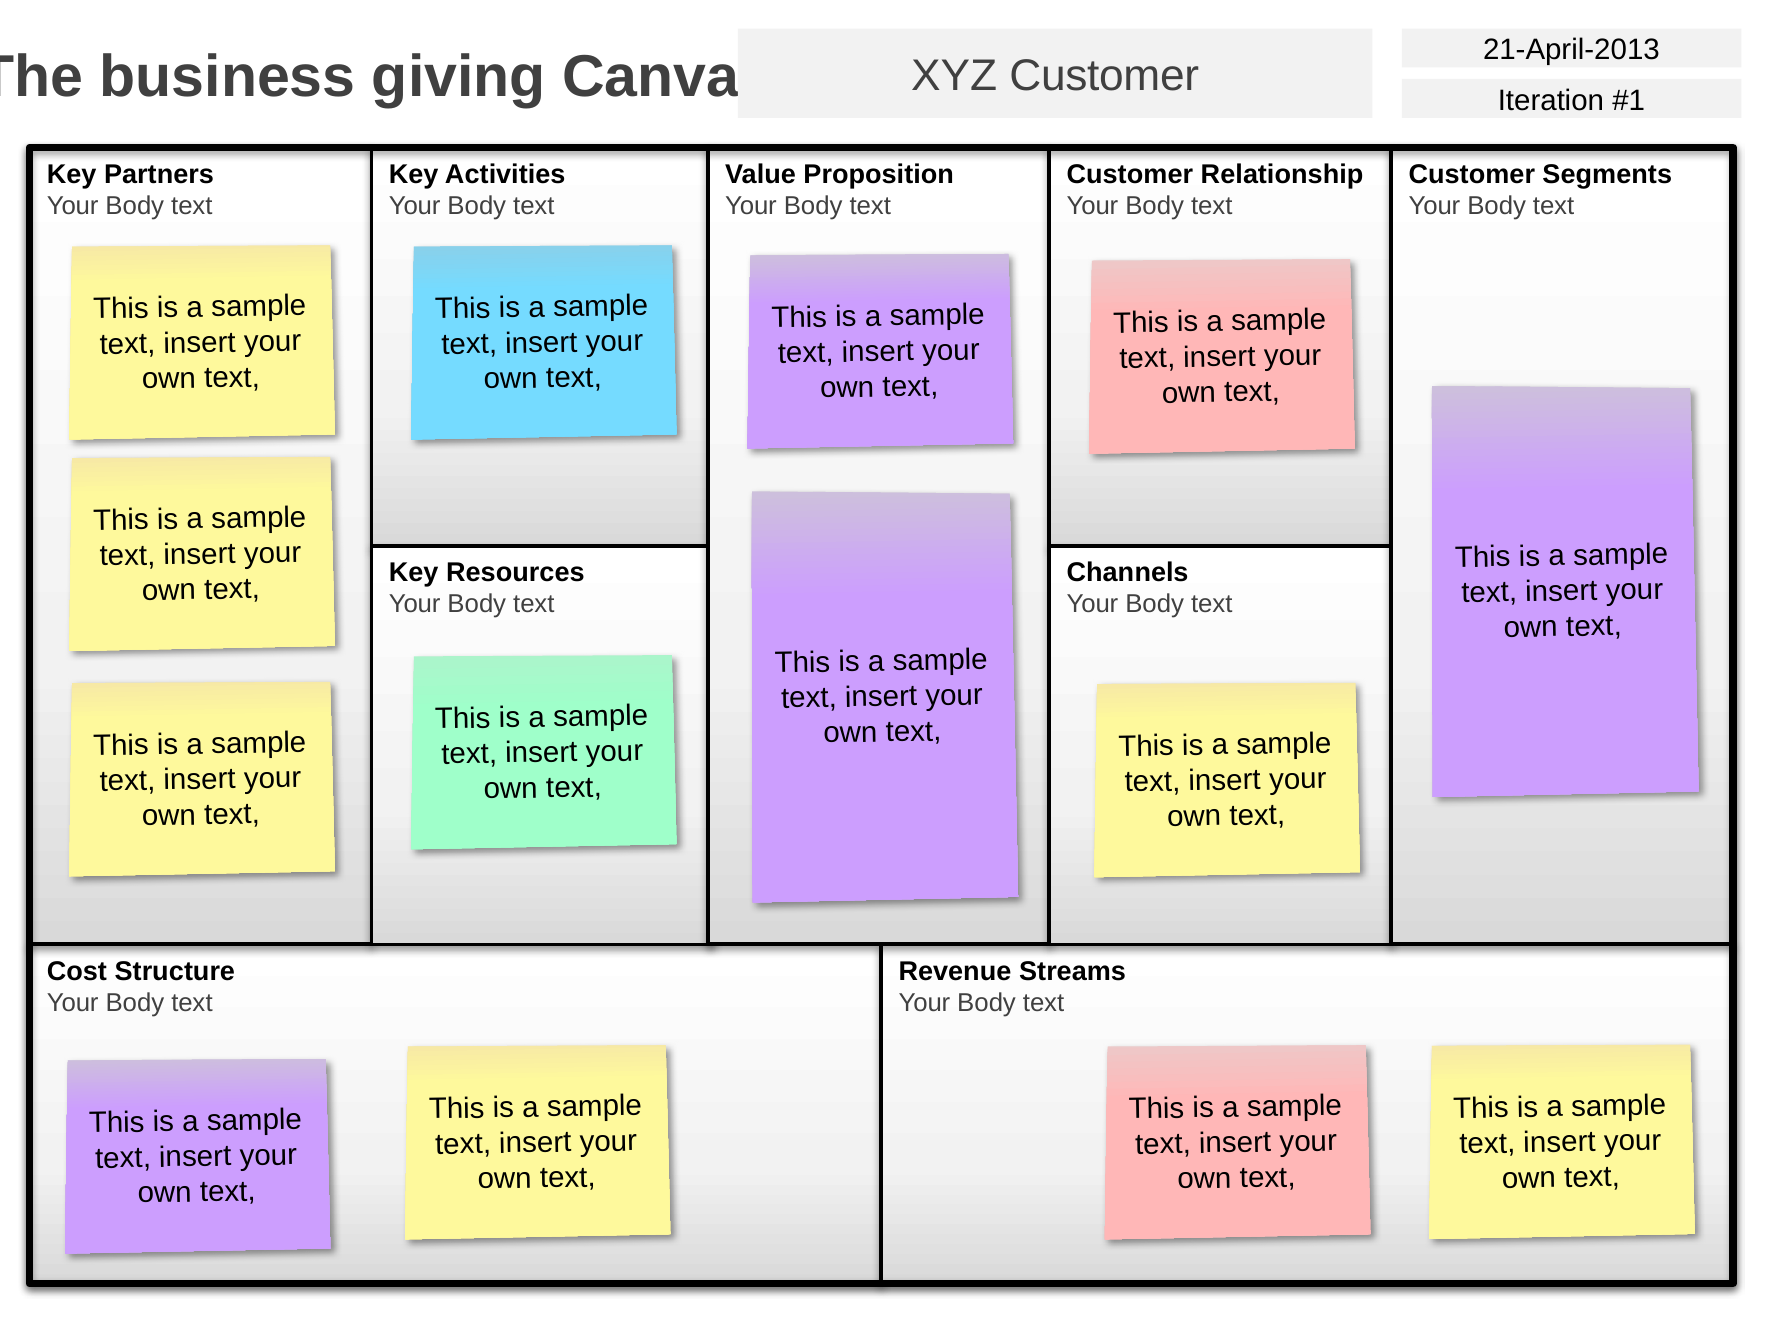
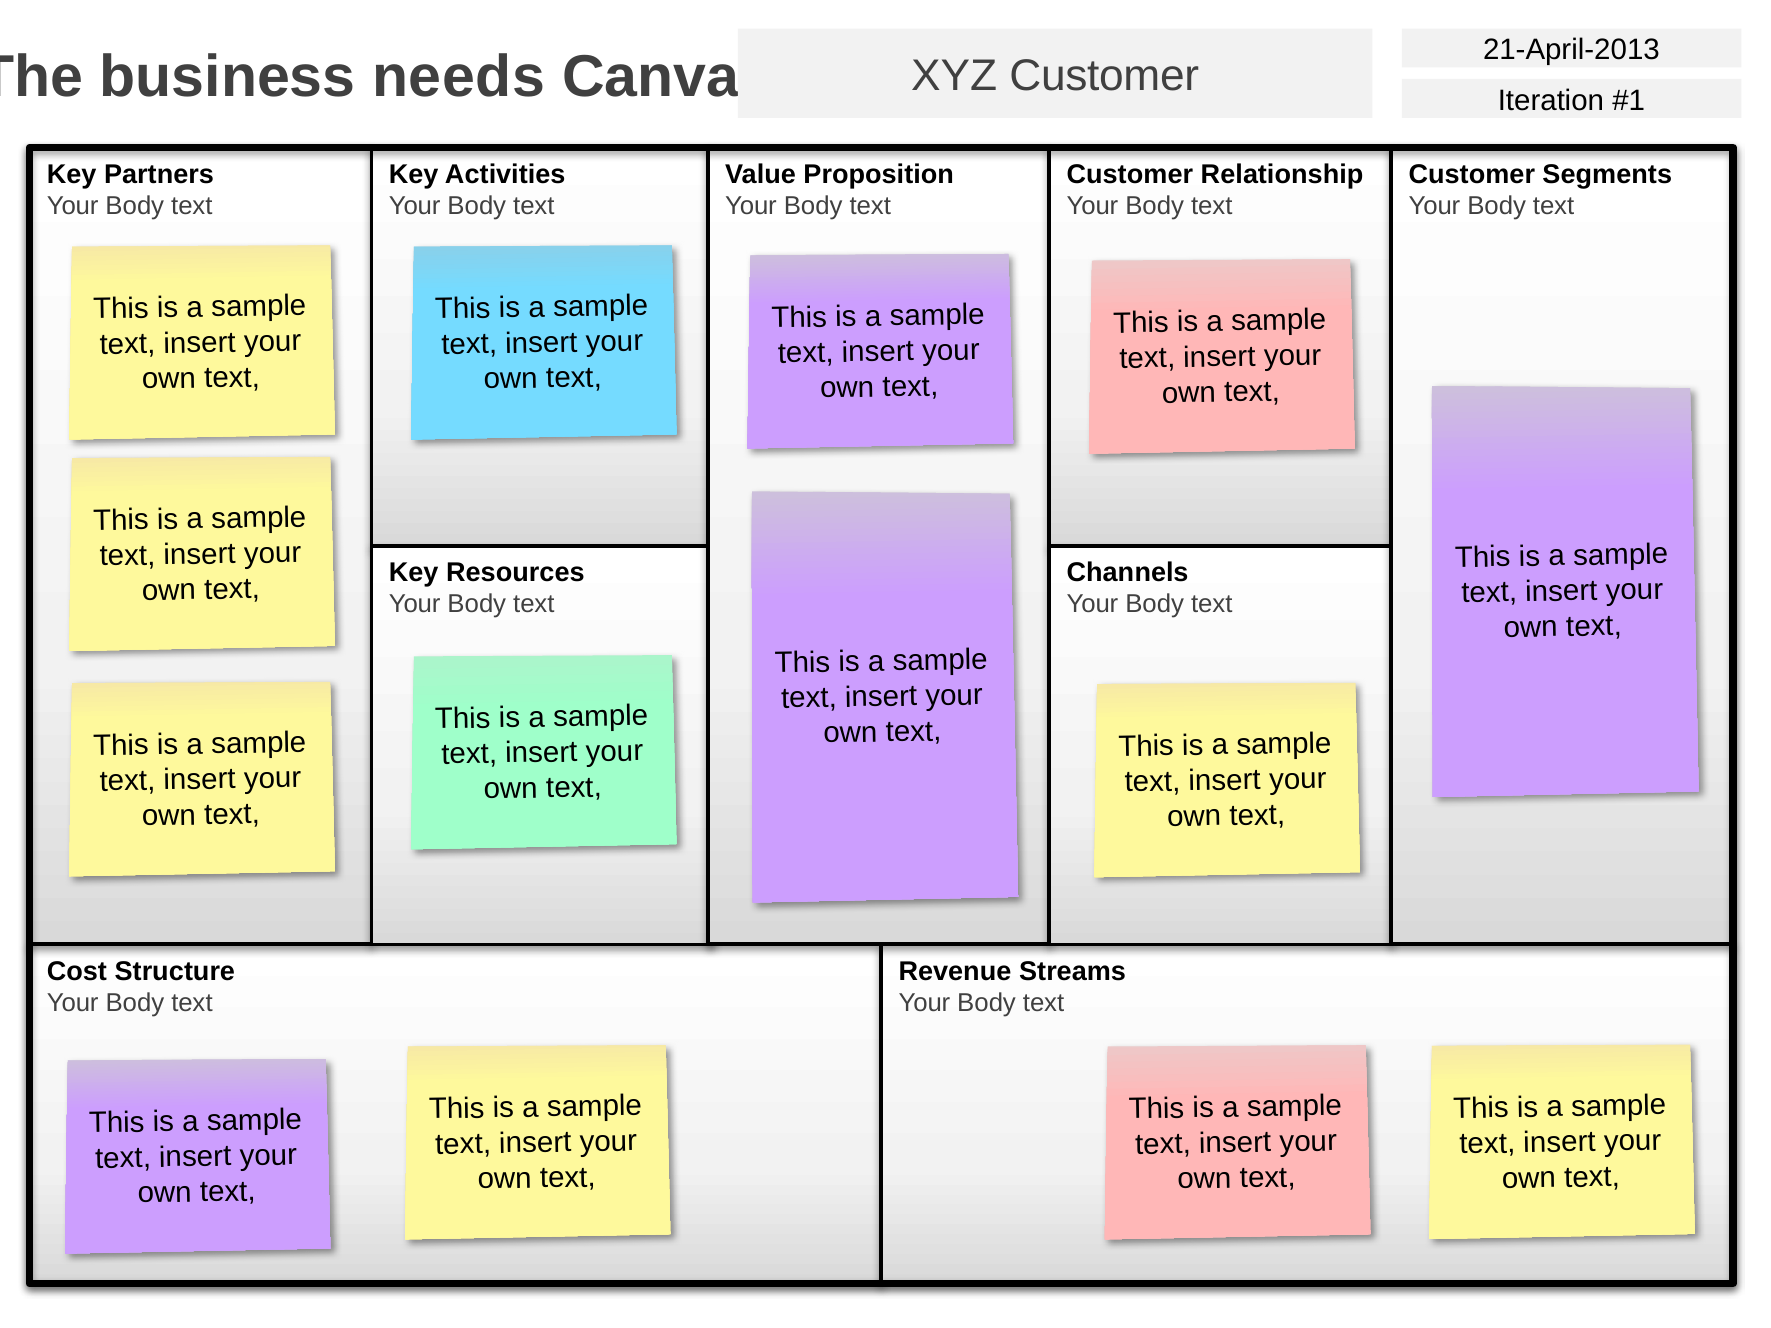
giving: giving -> needs
